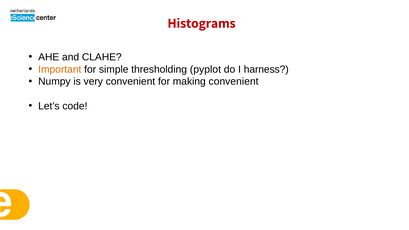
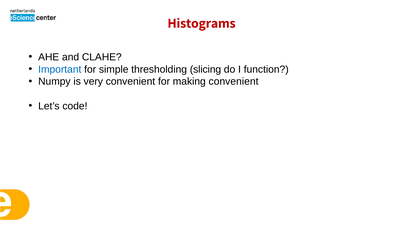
Important colour: orange -> blue
pyplot: pyplot -> slicing
harness: harness -> function
